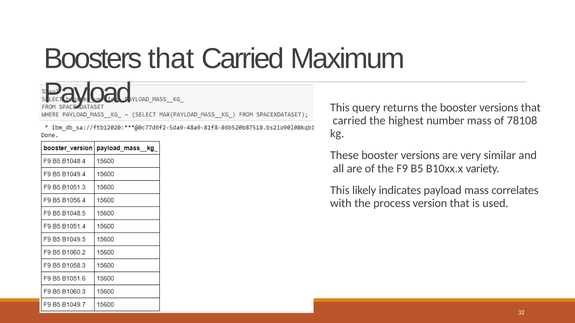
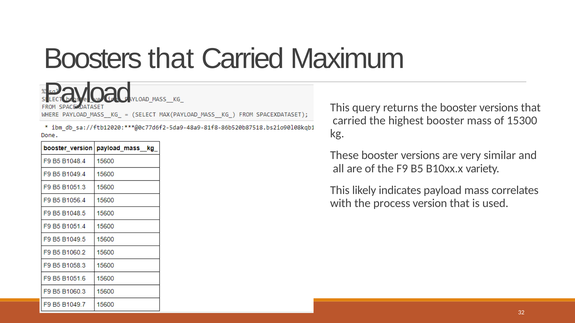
highest number: number -> booster
78108: 78108 -> 15300
